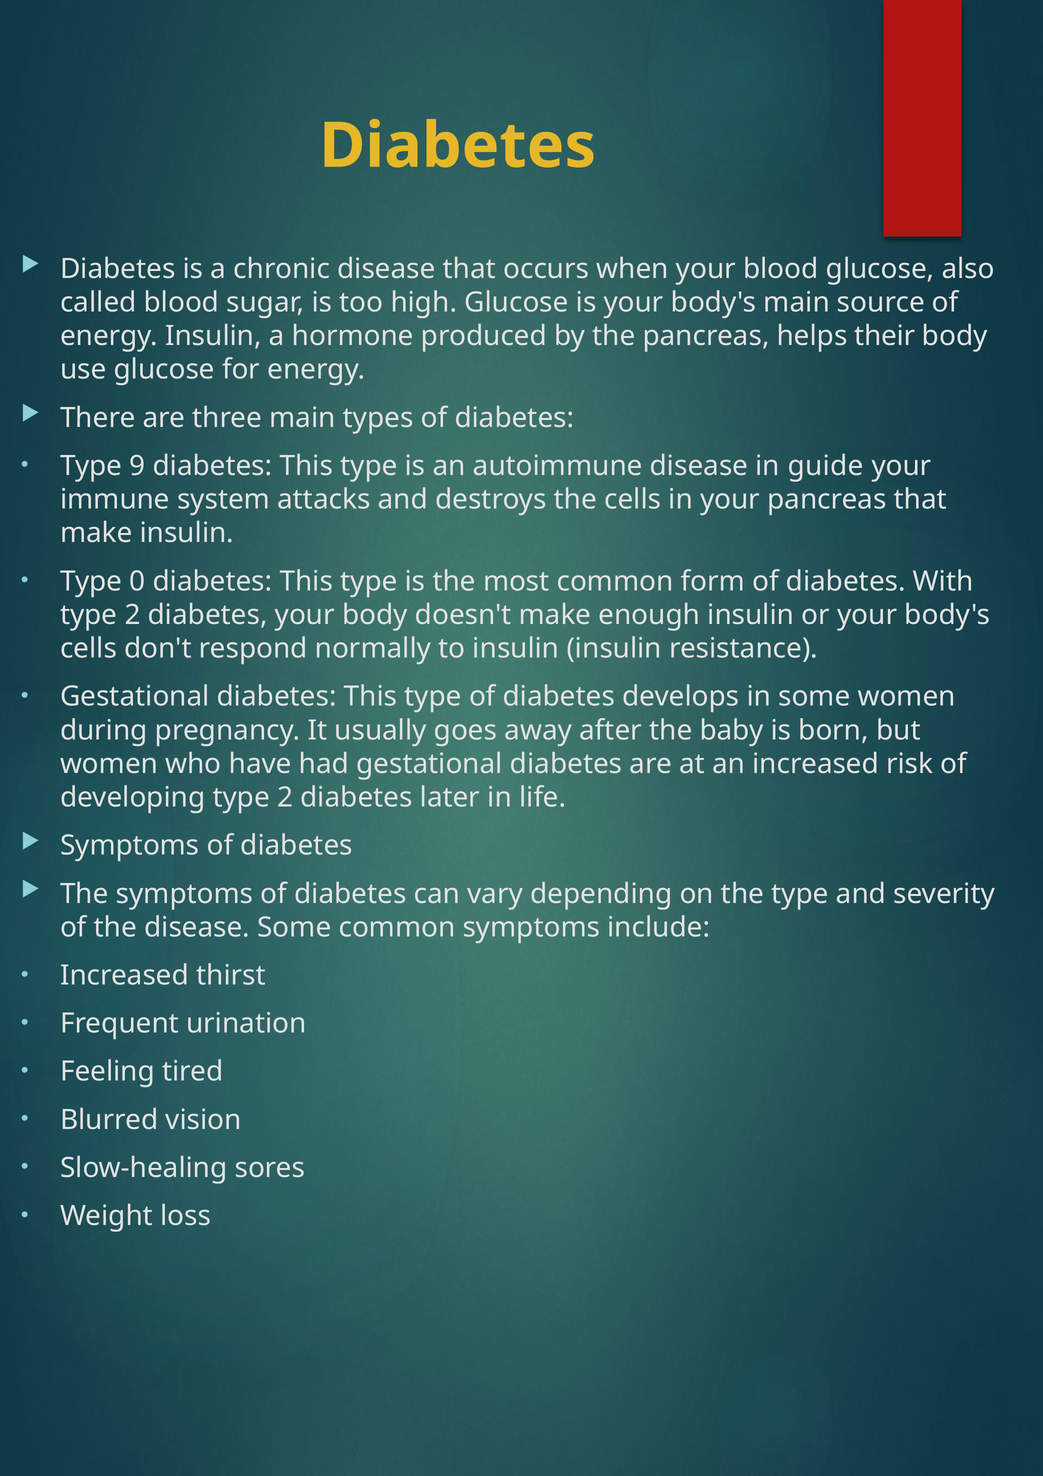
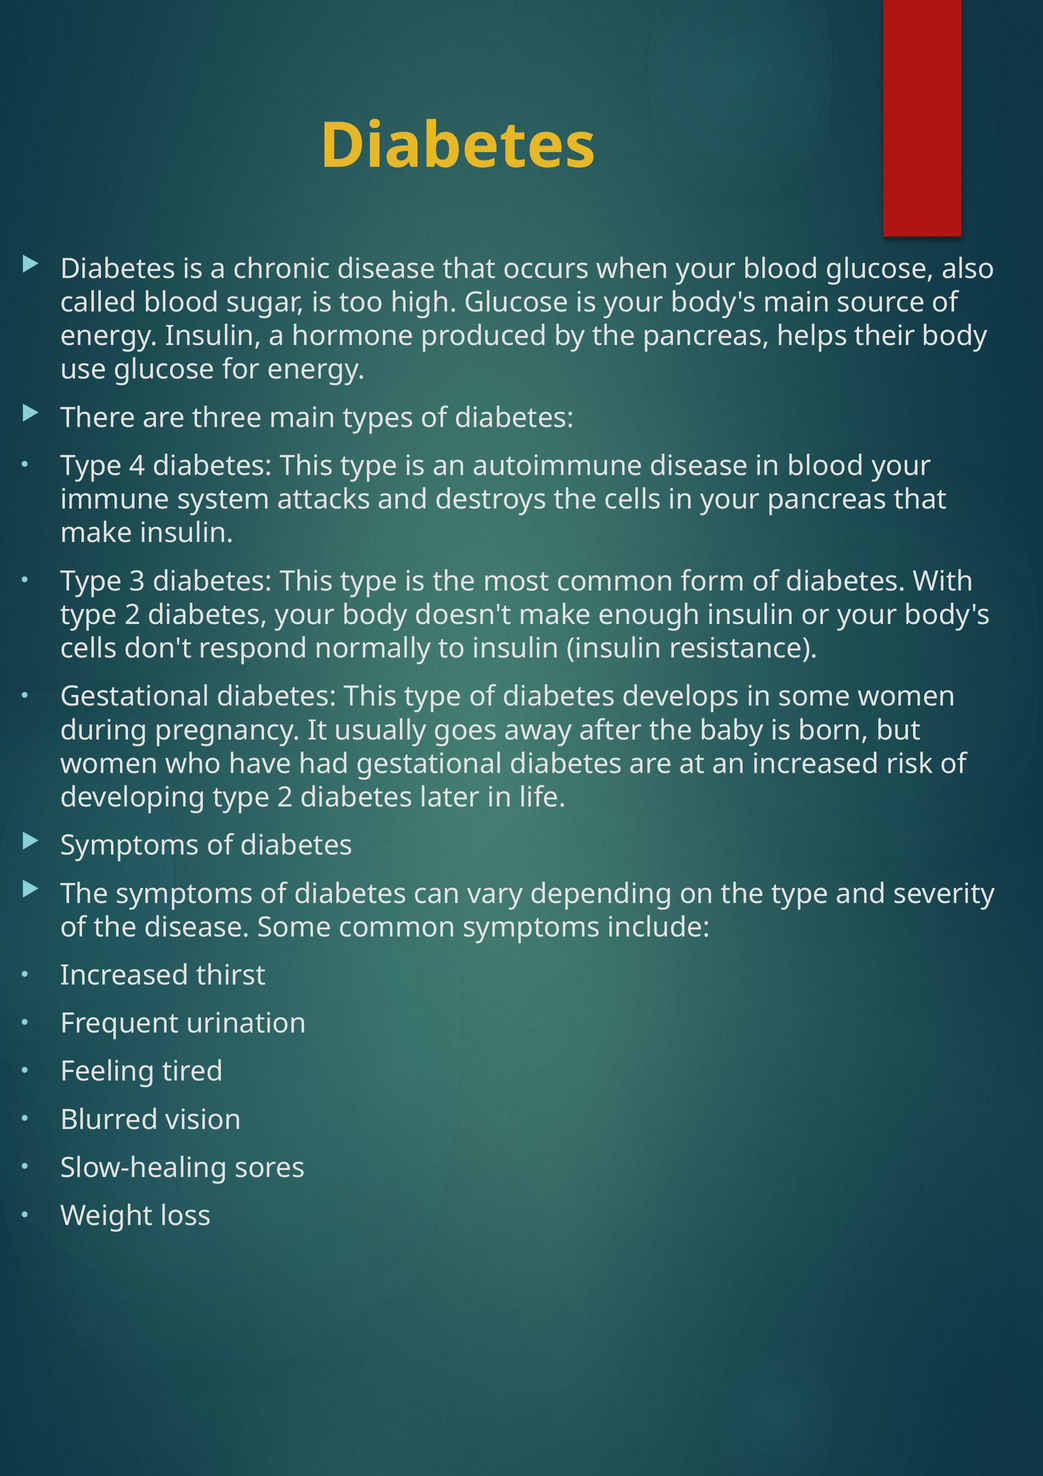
9: 9 -> 4
in guide: guide -> blood
0: 0 -> 3
